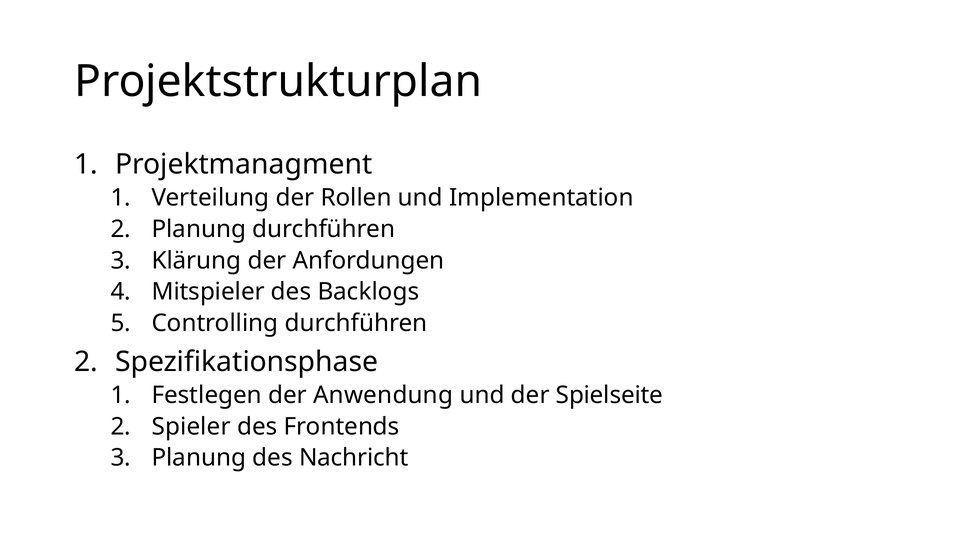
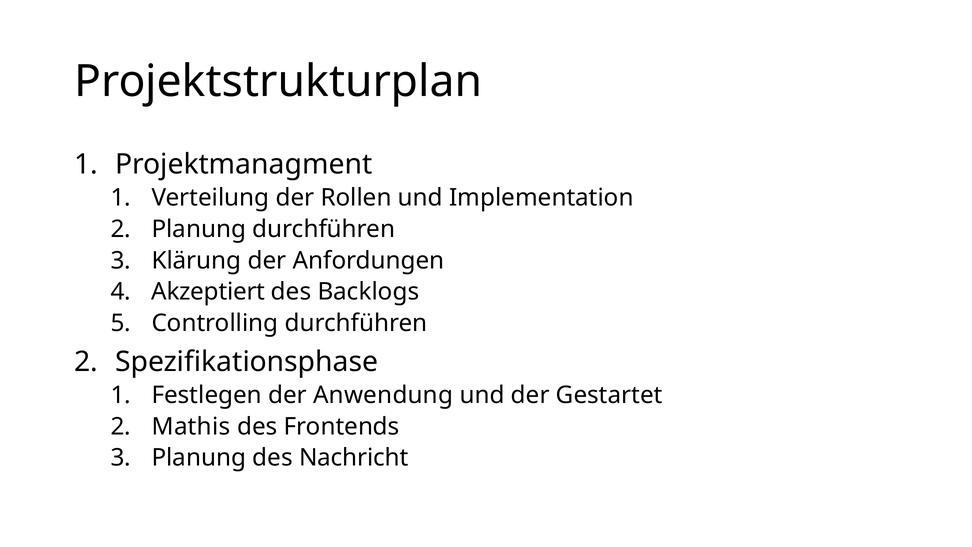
Mitspieler: Mitspieler -> Akzeptiert
Spielseite: Spielseite -> Gestartet
Spieler: Spieler -> Mathis
